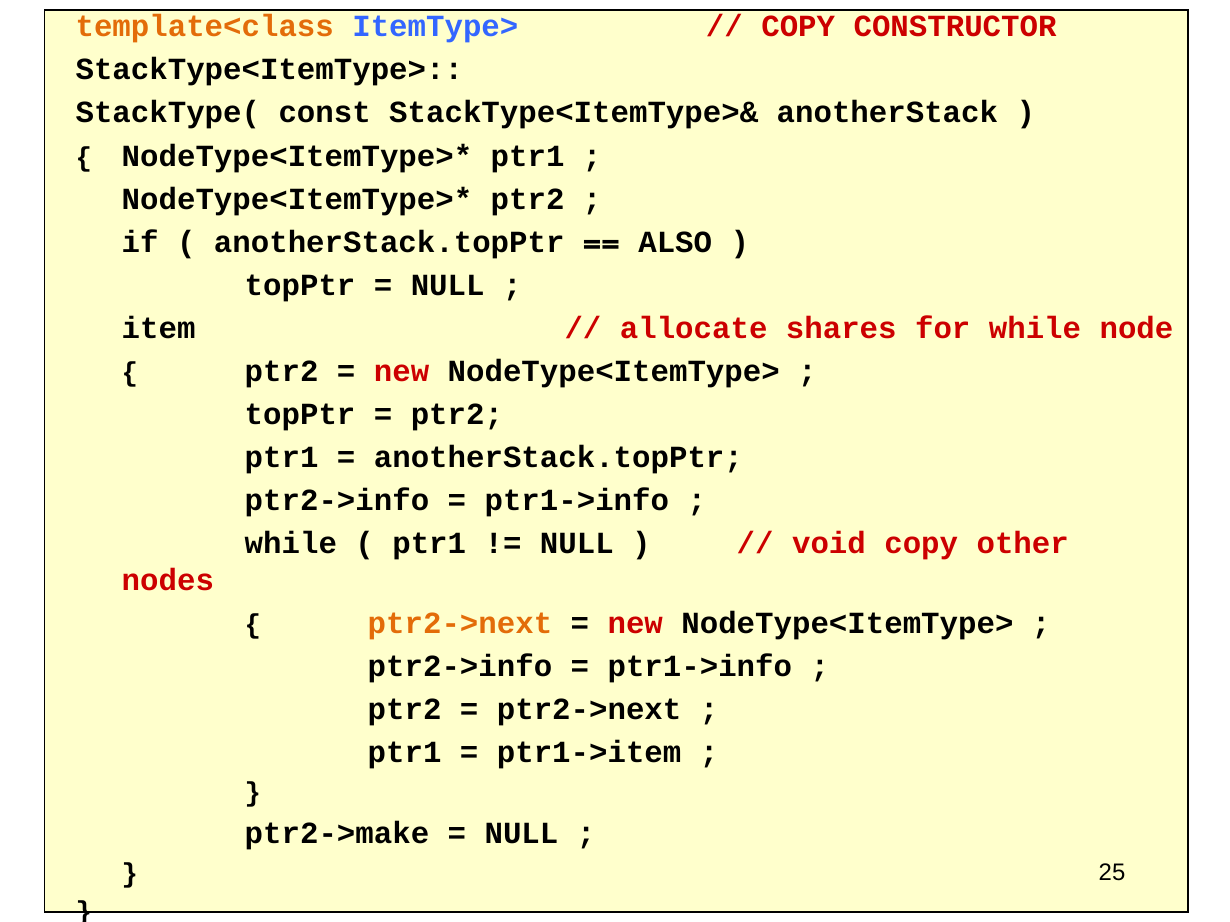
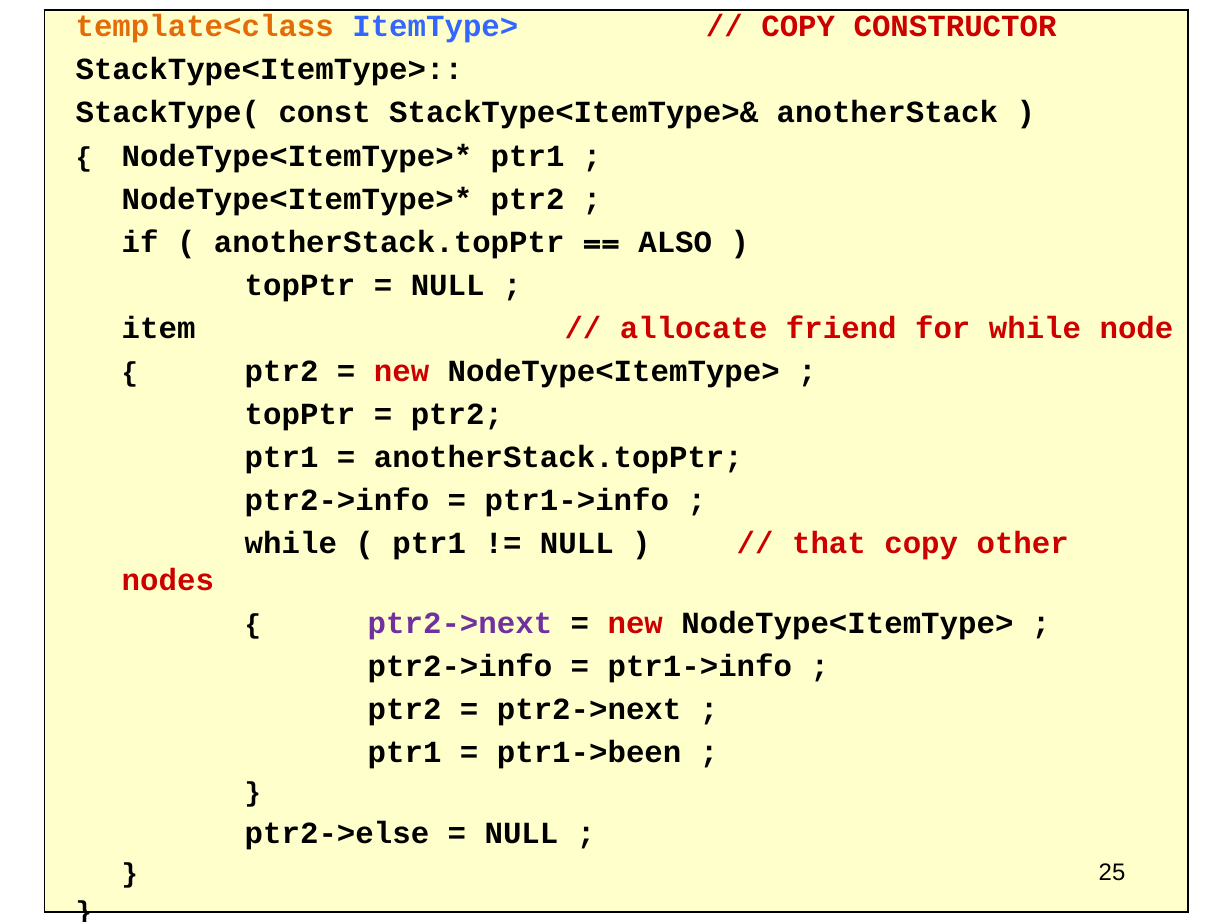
shares: shares -> friend
void: void -> that
ptr2->next at (460, 623) colour: orange -> purple
ptr1->item: ptr1->item -> ptr1->been
ptr2->make: ptr2->make -> ptr2->else
